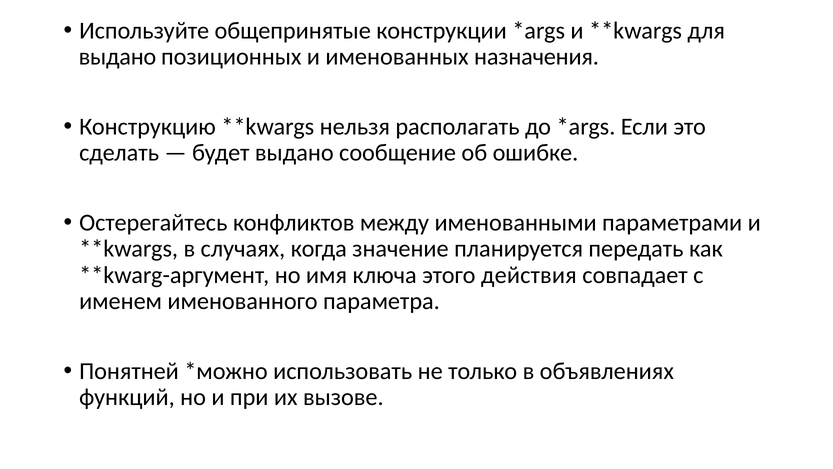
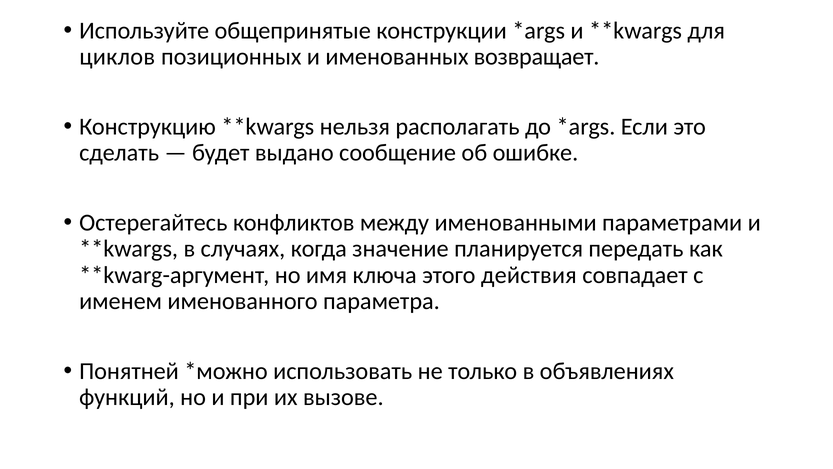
выдано at (117, 57): выдано -> циклов
назначения: назначения -> возвращает
